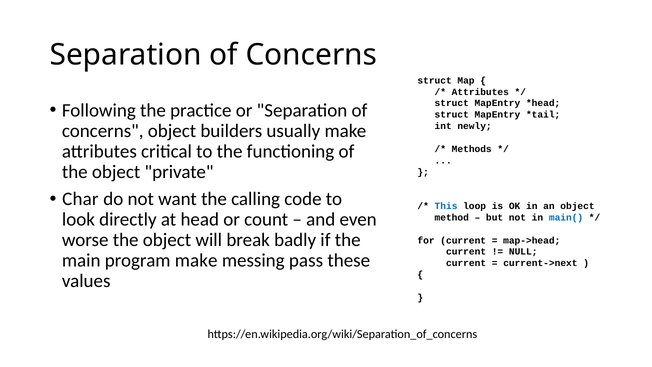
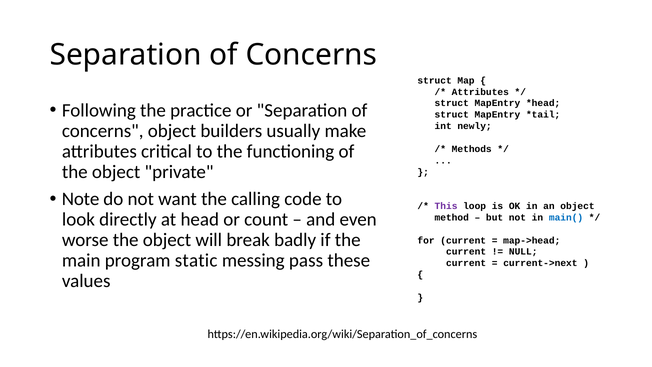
Char: Char -> Note
This colour: blue -> purple
program make: make -> static
